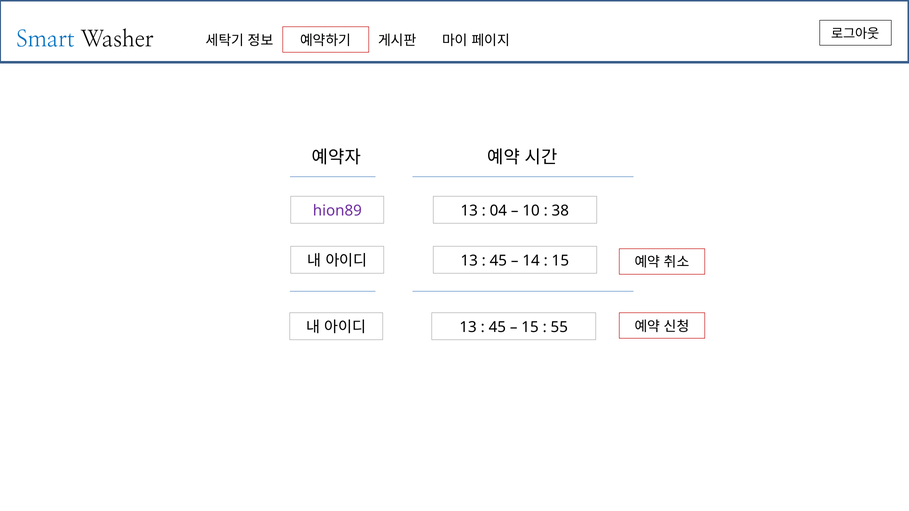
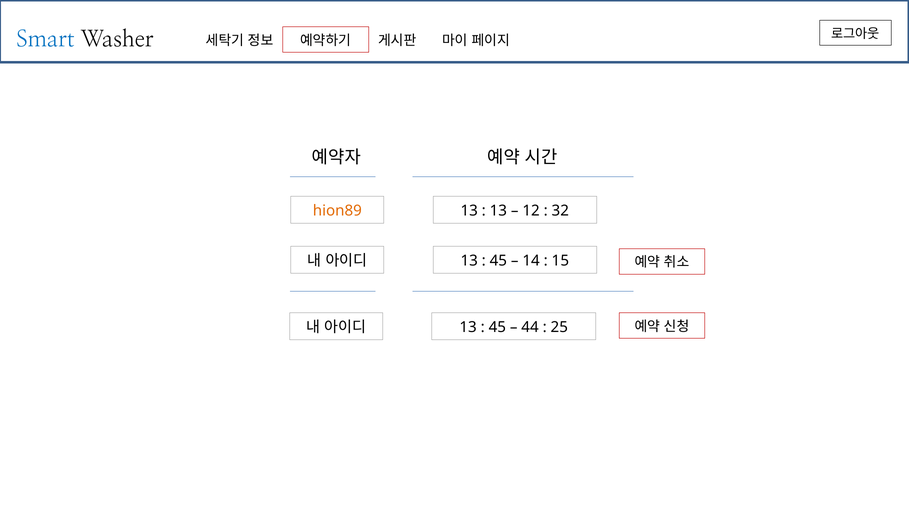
hion89 colour: purple -> orange
04 at (498, 211): 04 -> 13
10: 10 -> 12
38: 38 -> 32
15 at (530, 328): 15 -> 44
55: 55 -> 25
